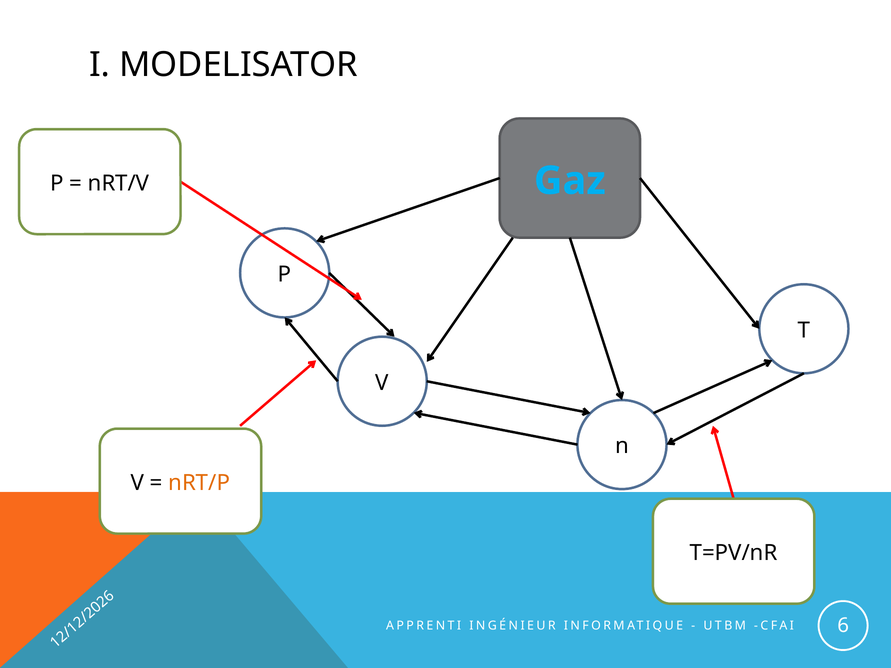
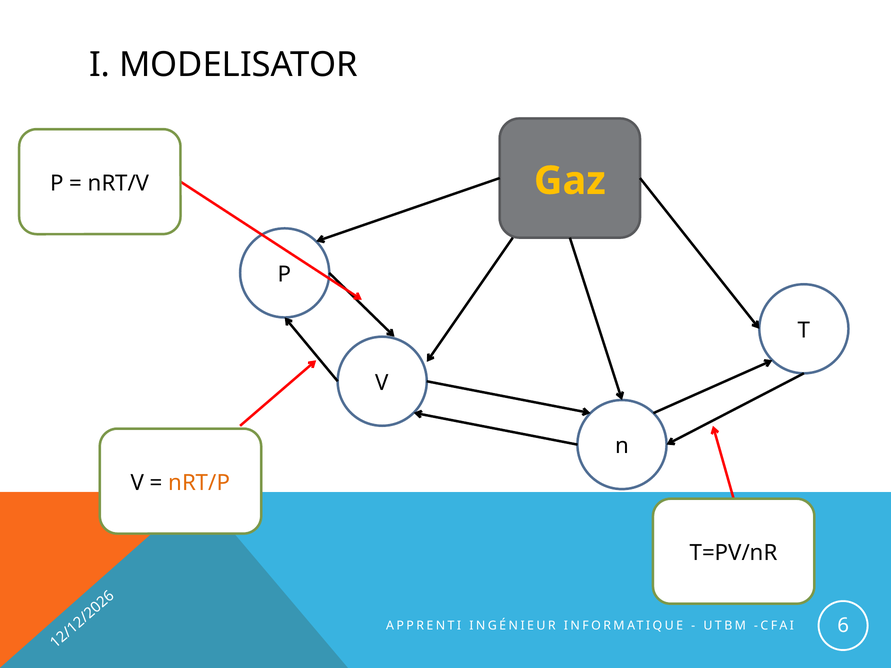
Gaz colour: light blue -> yellow
